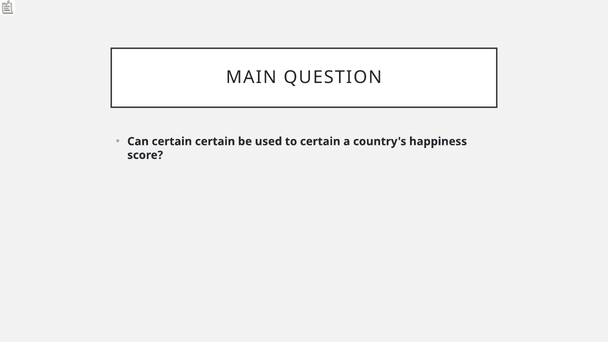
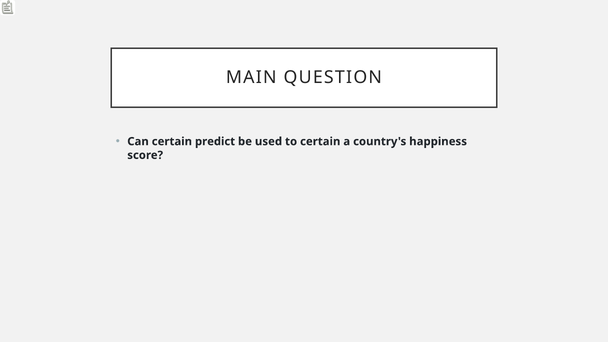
certain certain: certain -> predict
